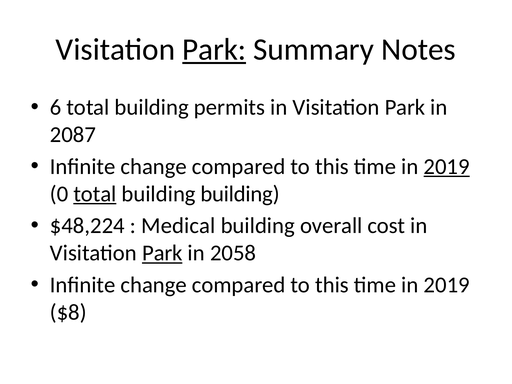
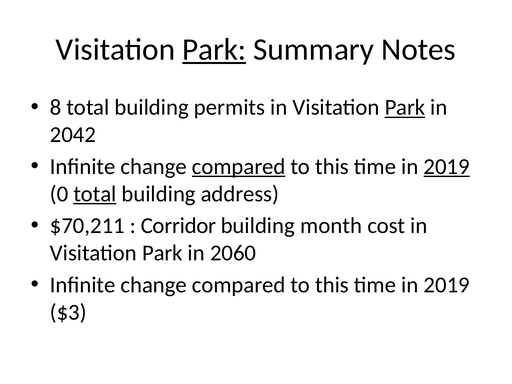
6: 6 -> 8
Park at (405, 107) underline: none -> present
2087: 2087 -> 2042
compared at (239, 167) underline: none -> present
building building: building -> address
$48,224: $48,224 -> $70,211
Medical: Medical -> Corridor
overall: overall -> month
Park at (162, 253) underline: present -> none
2058: 2058 -> 2060
$8: $8 -> $3
